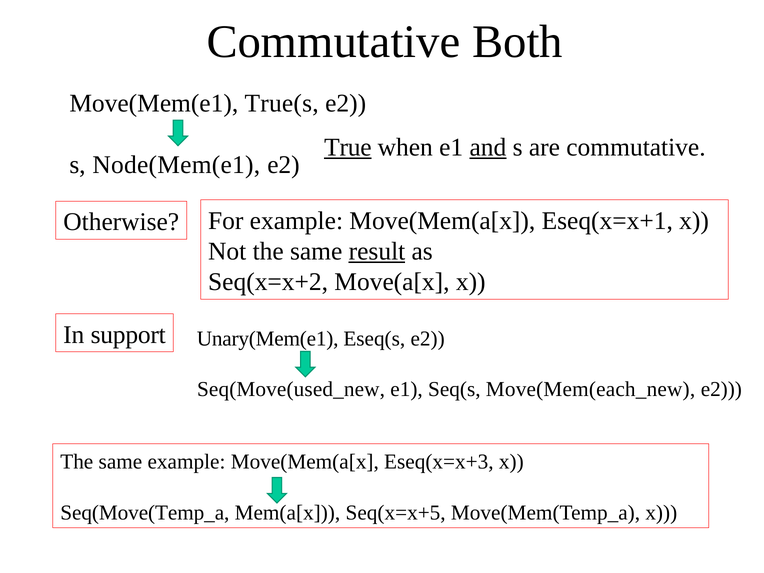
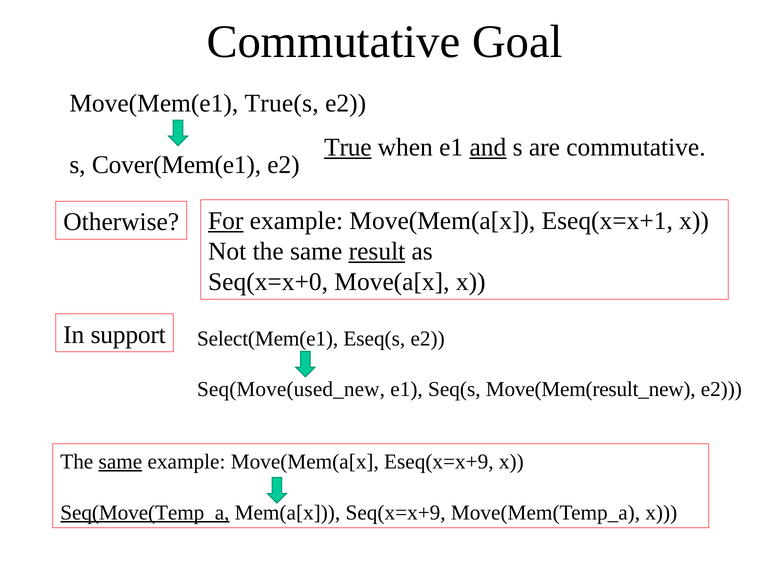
Both: Both -> Goal
Node(Mem(e1: Node(Mem(e1 -> Cover(Mem(e1
For underline: none -> present
Seq(x=x+2: Seq(x=x+2 -> Seq(x=x+0
Unary(Mem(e1: Unary(Mem(e1 -> Select(Mem(e1
Move(Mem(each_new: Move(Mem(each_new -> Move(Mem(result_new
same at (120, 462) underline: none -> present
Eseq(x=x+3: Eseq(x=x+3 -> Eseq(x=x+9
Seq(Move(Temp_a underline: none -> present
Seq(x=x+5: Seq(x=x+5 -> Seq(x=x+9
